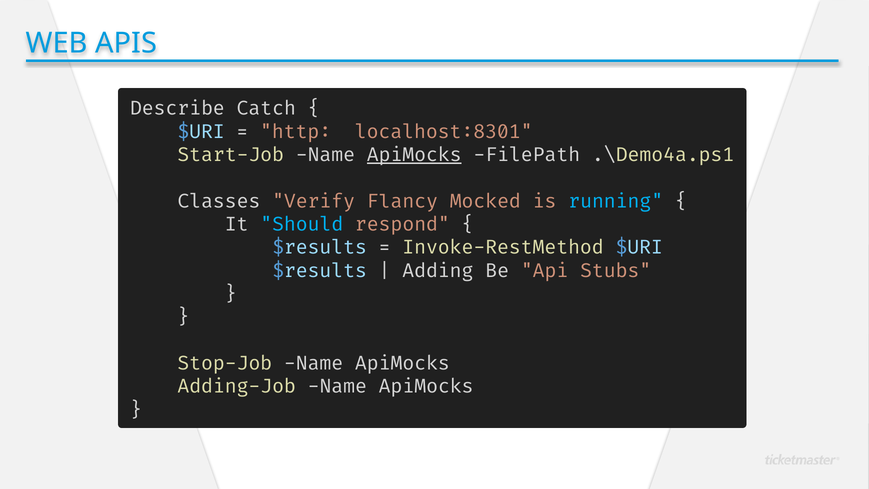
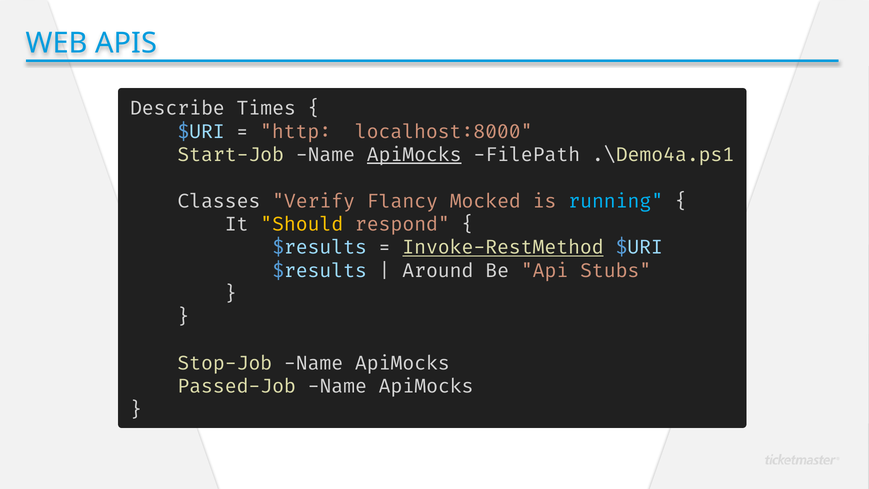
Catch: Catch -> Times
http://localhost:8301: http://localhost:8301 -> http://localhost:8000
Should colour: light blue -> yellow
Invoke-RestMethod underline: none -> present
Adding: Adding -> Around
Adding-Job: Adding-Job -> Passed-Job
